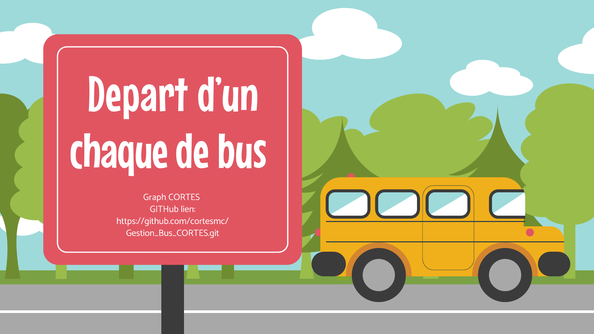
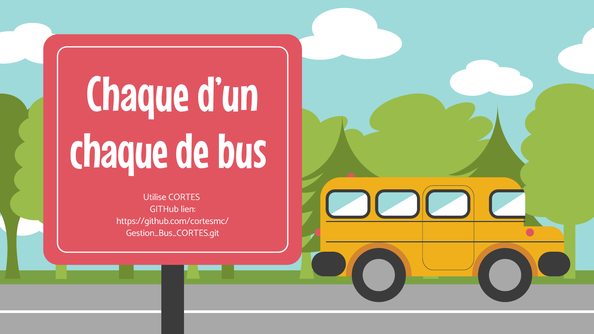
Depart at (138, 95): Depart -> Chaque
Graph: Graph -> Utilise
